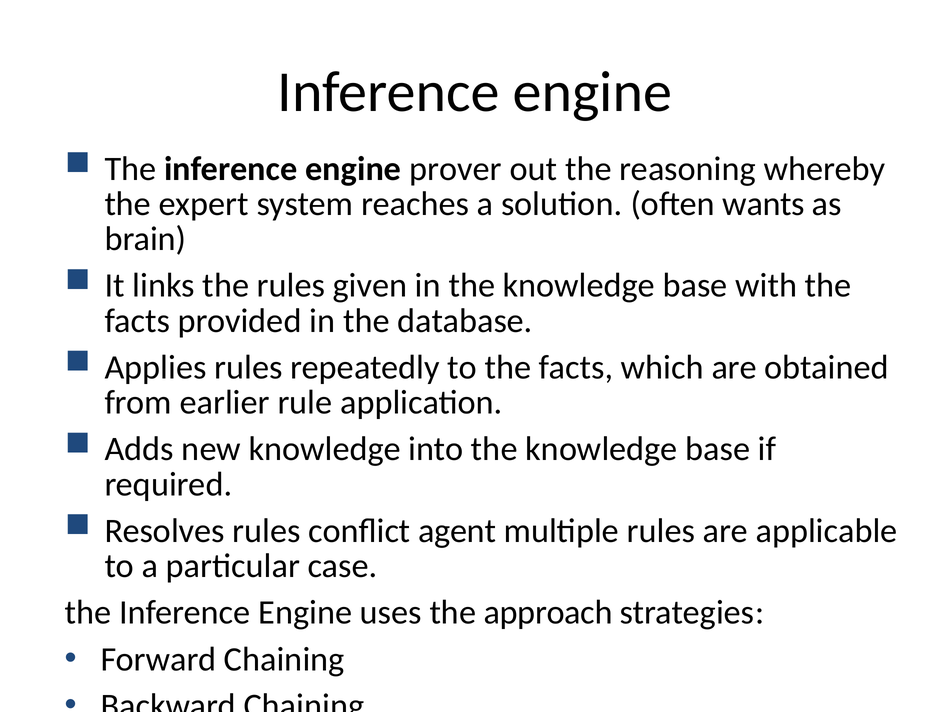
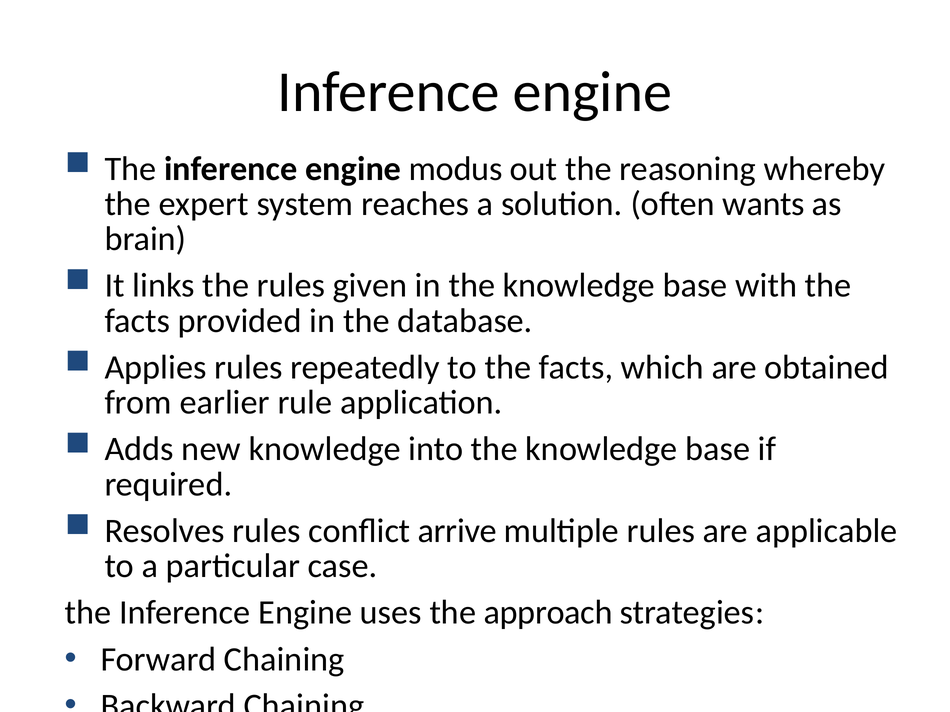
prover: prover -> modus
agent: agent -> arrive
